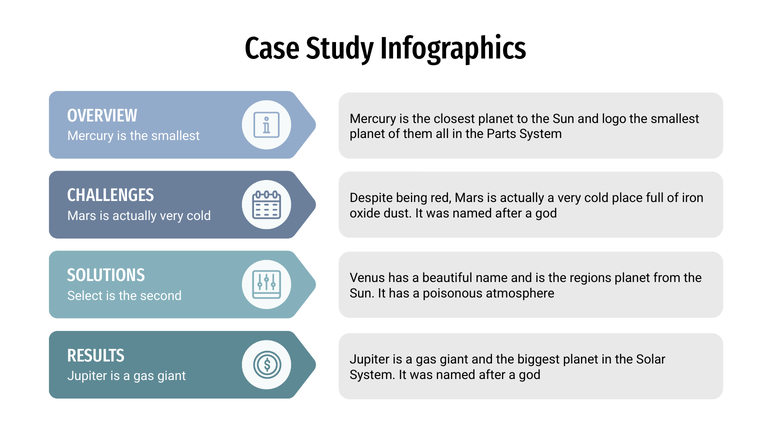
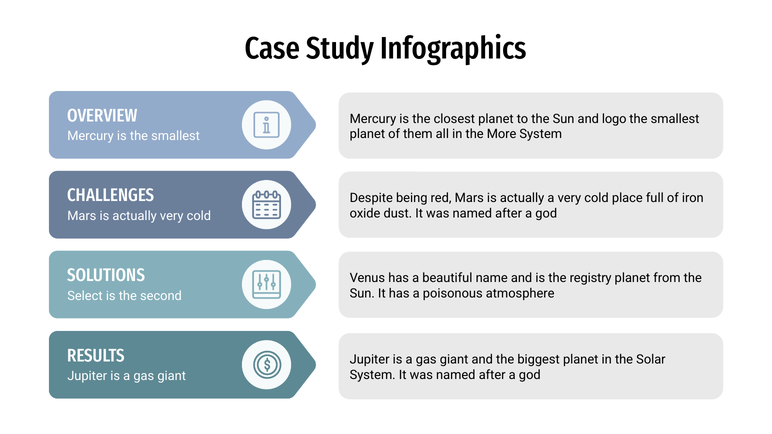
Parts: Parts -> More
regions: regions -> registry
